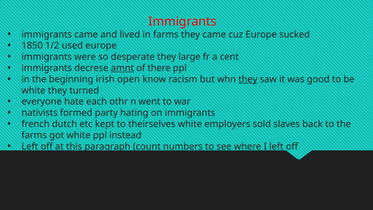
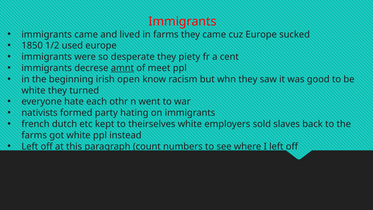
large: large -> piety
there: there -> meet
they at (248, 79) underline: present -> none
